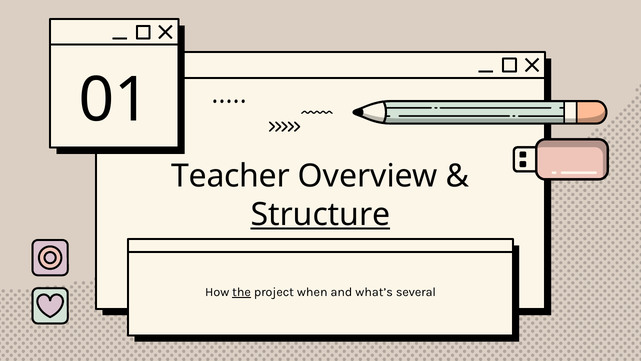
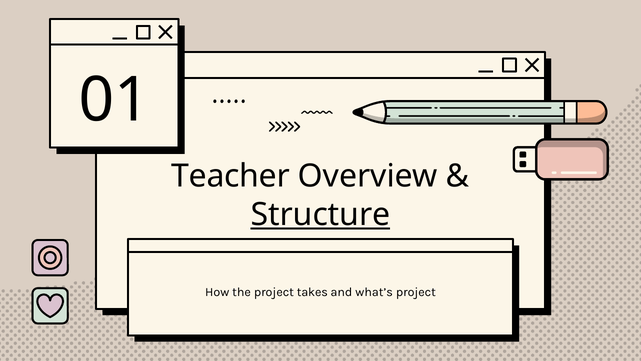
the underline: present -> none
when: when -> takes
what’s several: several -> project
